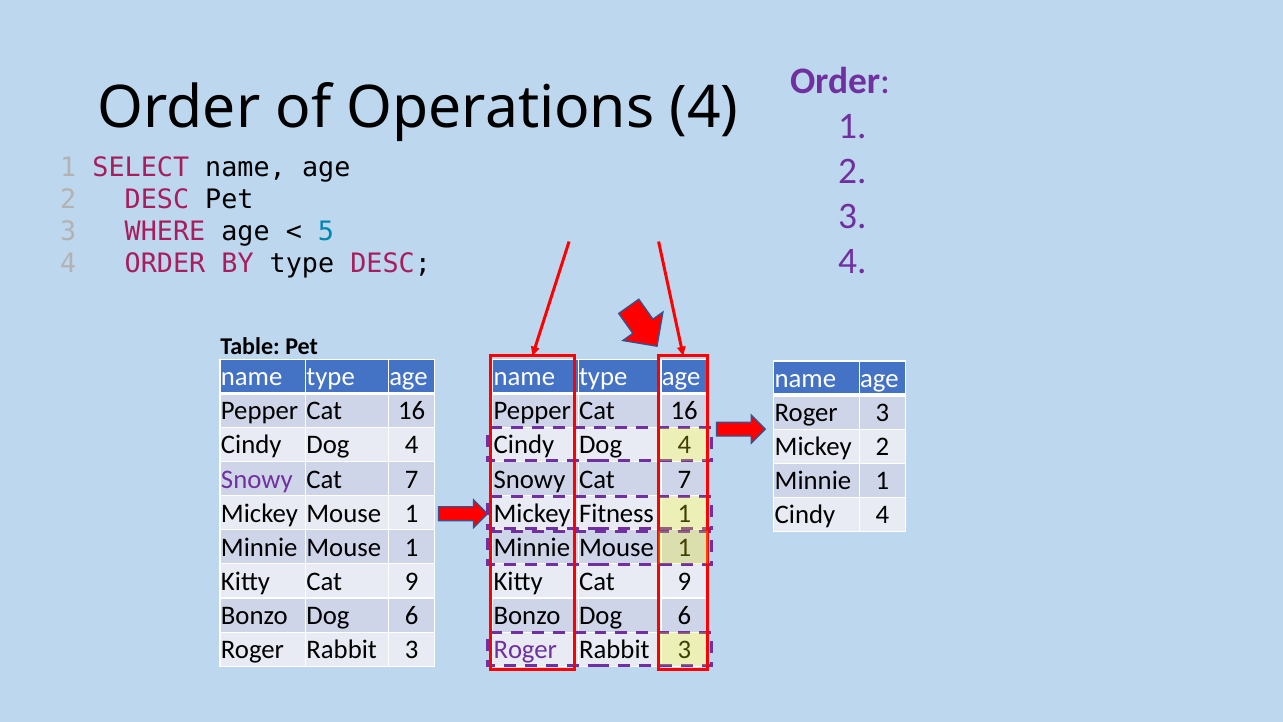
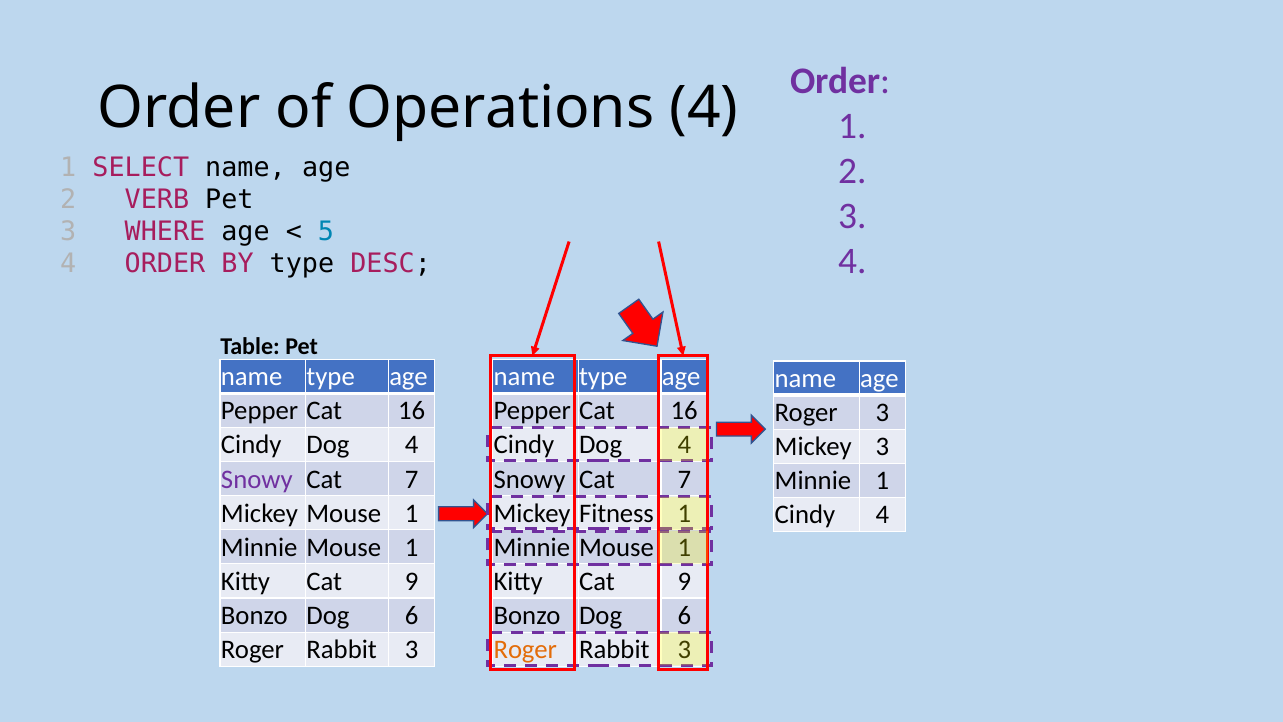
2 DESC: DESC -> VERB
Mickey 2: 2 -> 3
Roger at (525, 649) colour: purple -> orange
